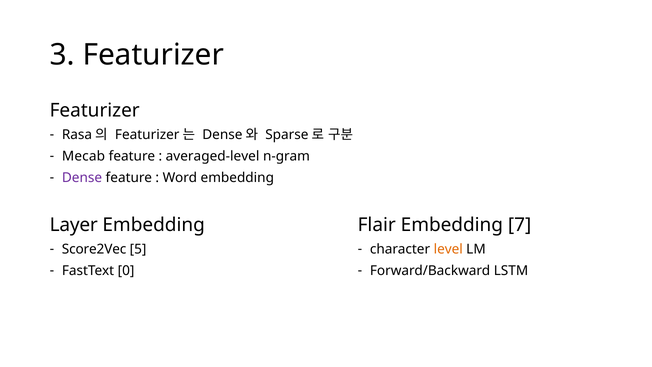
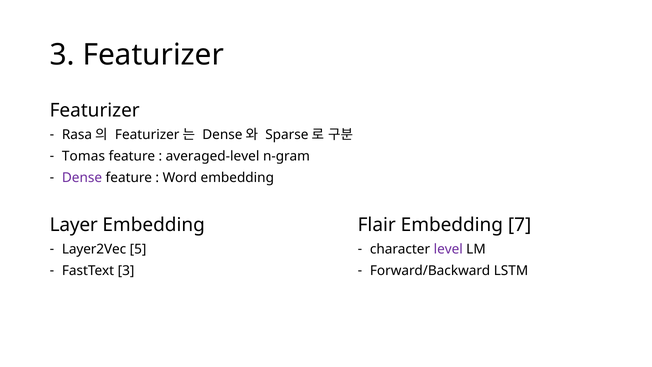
Mecab: Mecab -> Tomas
Score2Vec: Score2Vec -> Layer2Vec
level colour: orange -> purple
FastText 0: 0 -> 3
